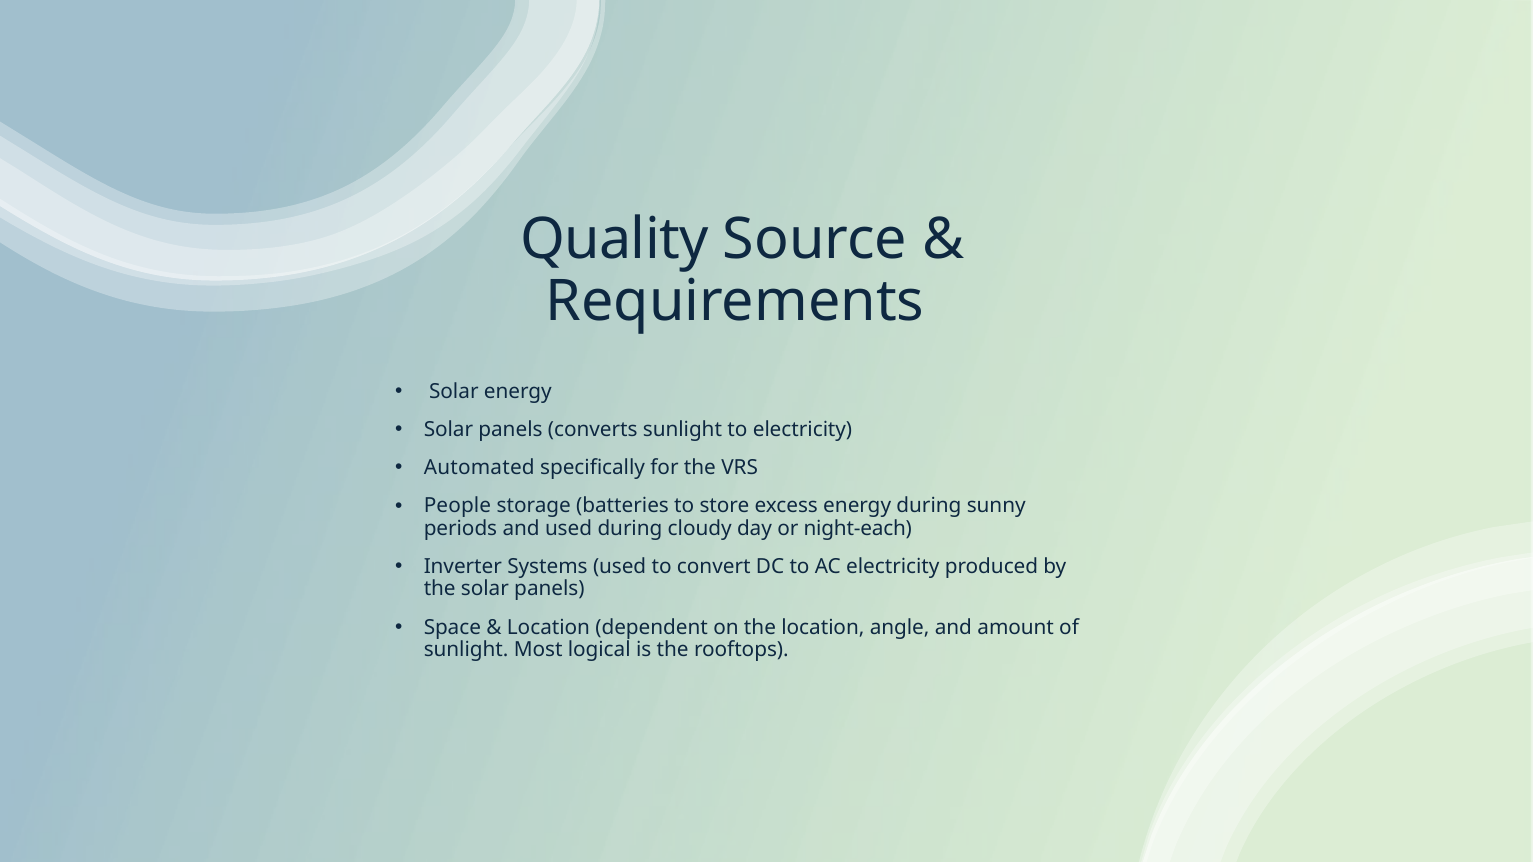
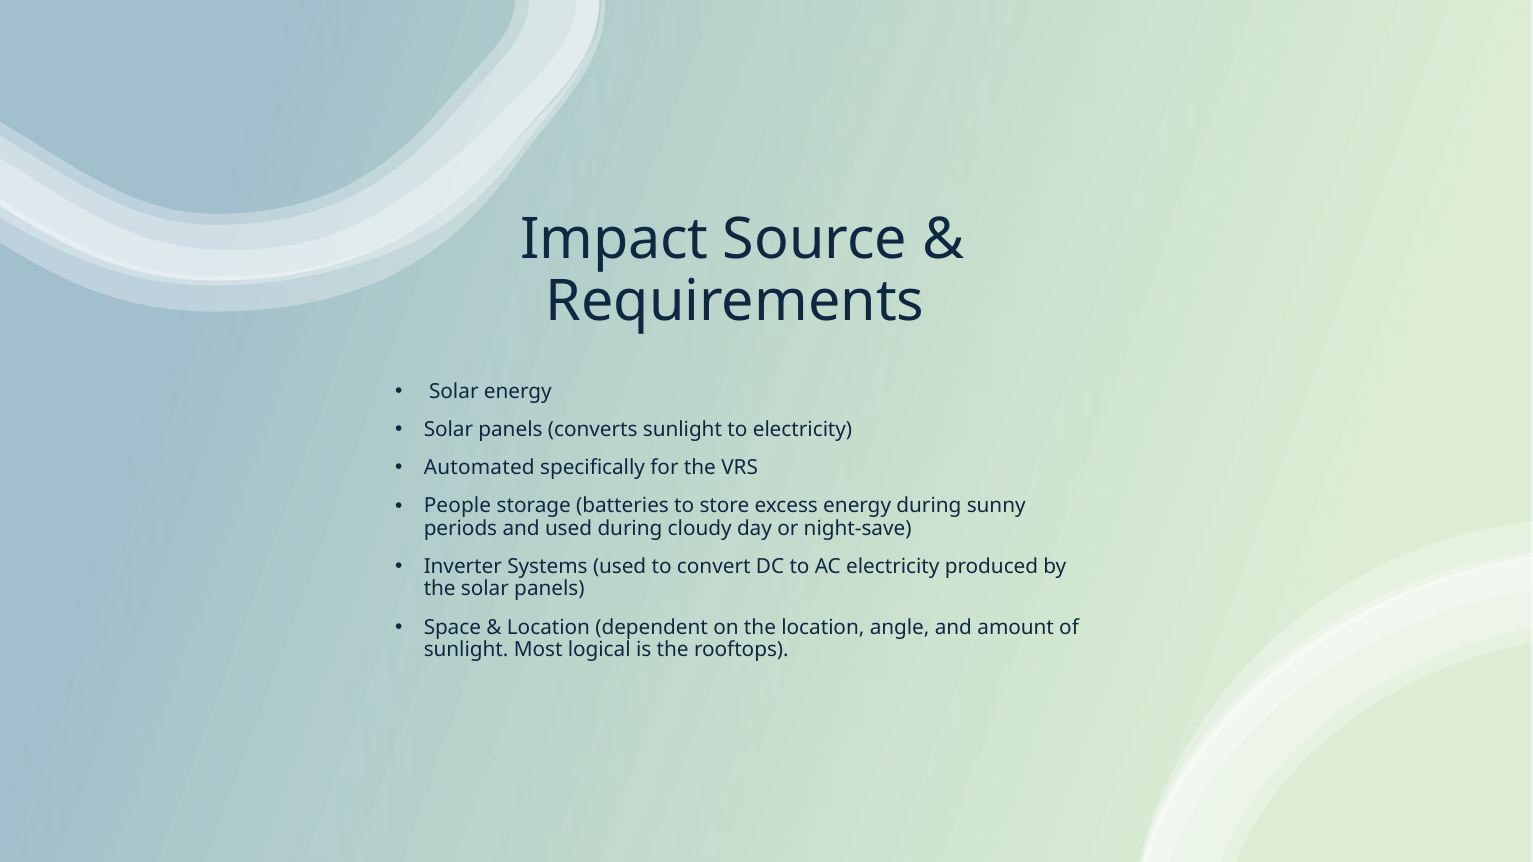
Quality: Quality -> Impact
night-each: night-each -> night-save
